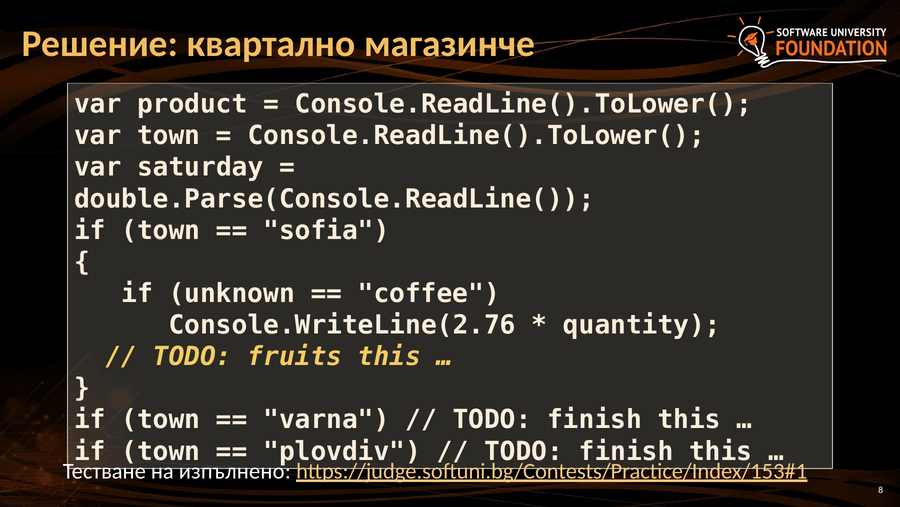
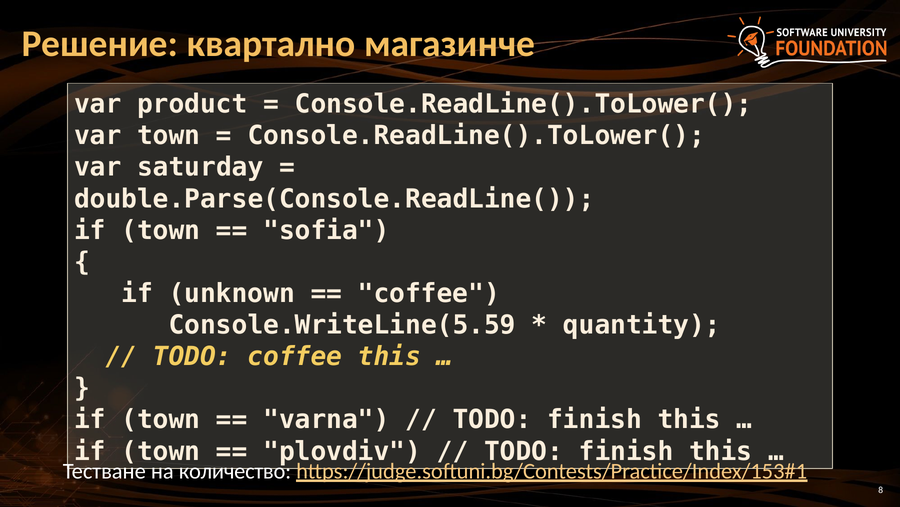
Console.WriteLine(2.76: Console.WriteLine(2.76 -> Console.WriteLine(5.59
TODO fruits: fruits -> coffee
изпълнено: изпълнено -> количество
